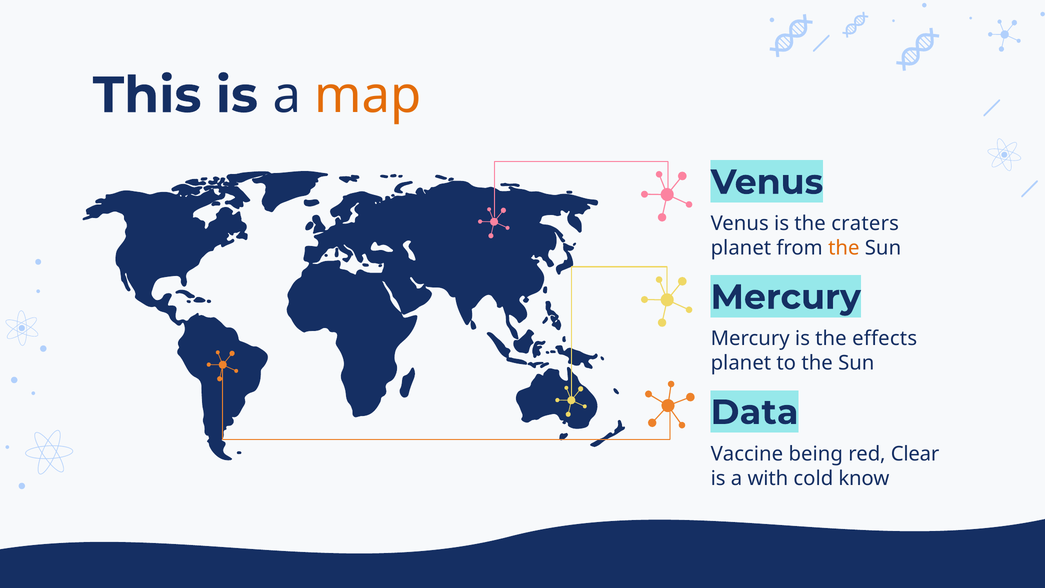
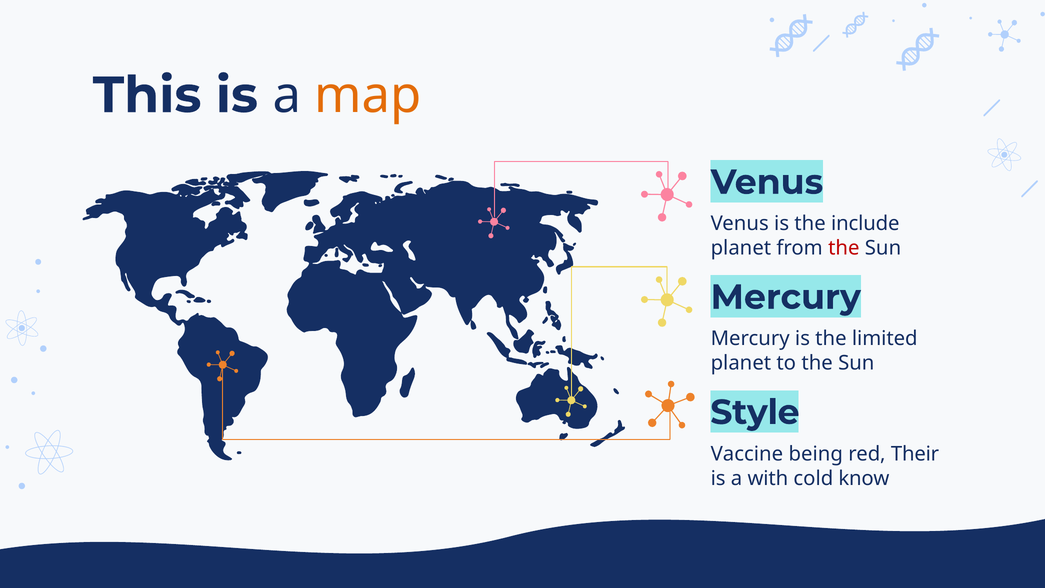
craters: craters -> include
the at (844, 248) colour: orange -> red
effects: effects -> limited
Data: Data -> Style
Clear: Clear -> Their
